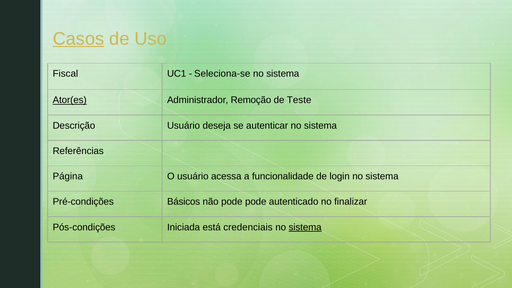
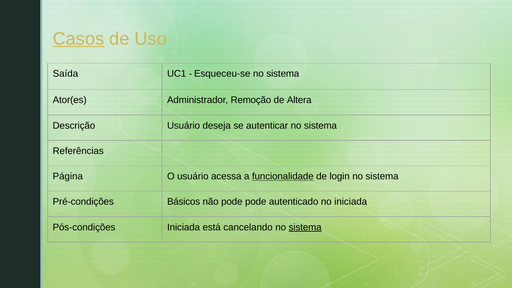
Fiscal: Fiscal -> Saída
Seleciona-se: Seleciona-se -> Esqueceu-se
Ator(es underline: present -> none
Teste: Teste -> Altera
funcionalidade underline: none -> present
no finalizar: finalizar -> iniciada
credenciais: credenciais -> cancelando
